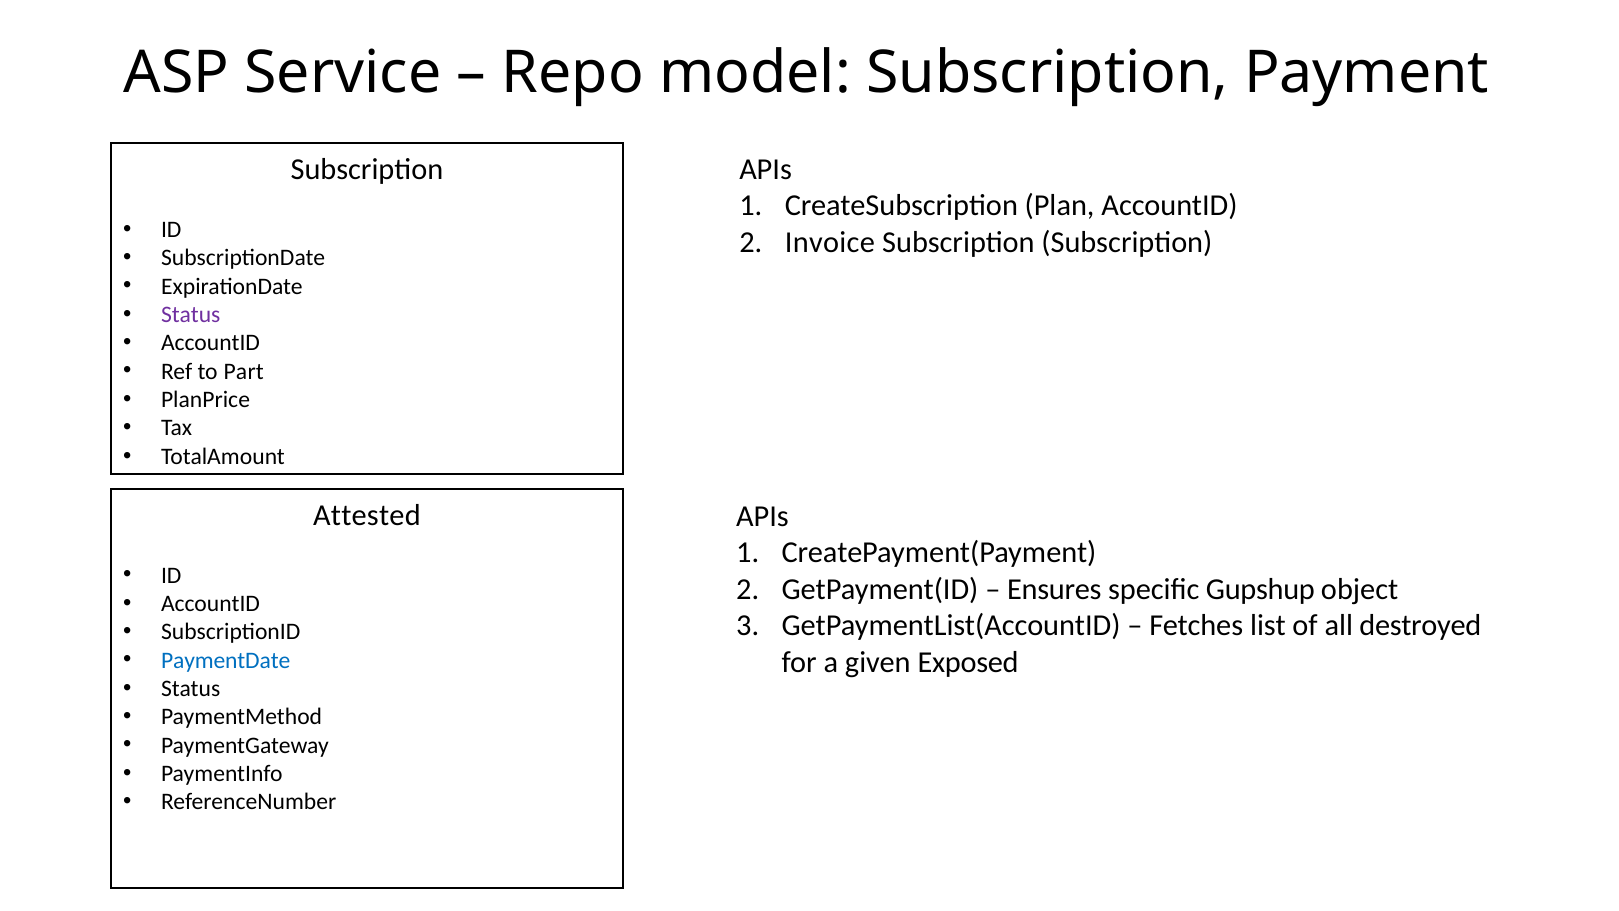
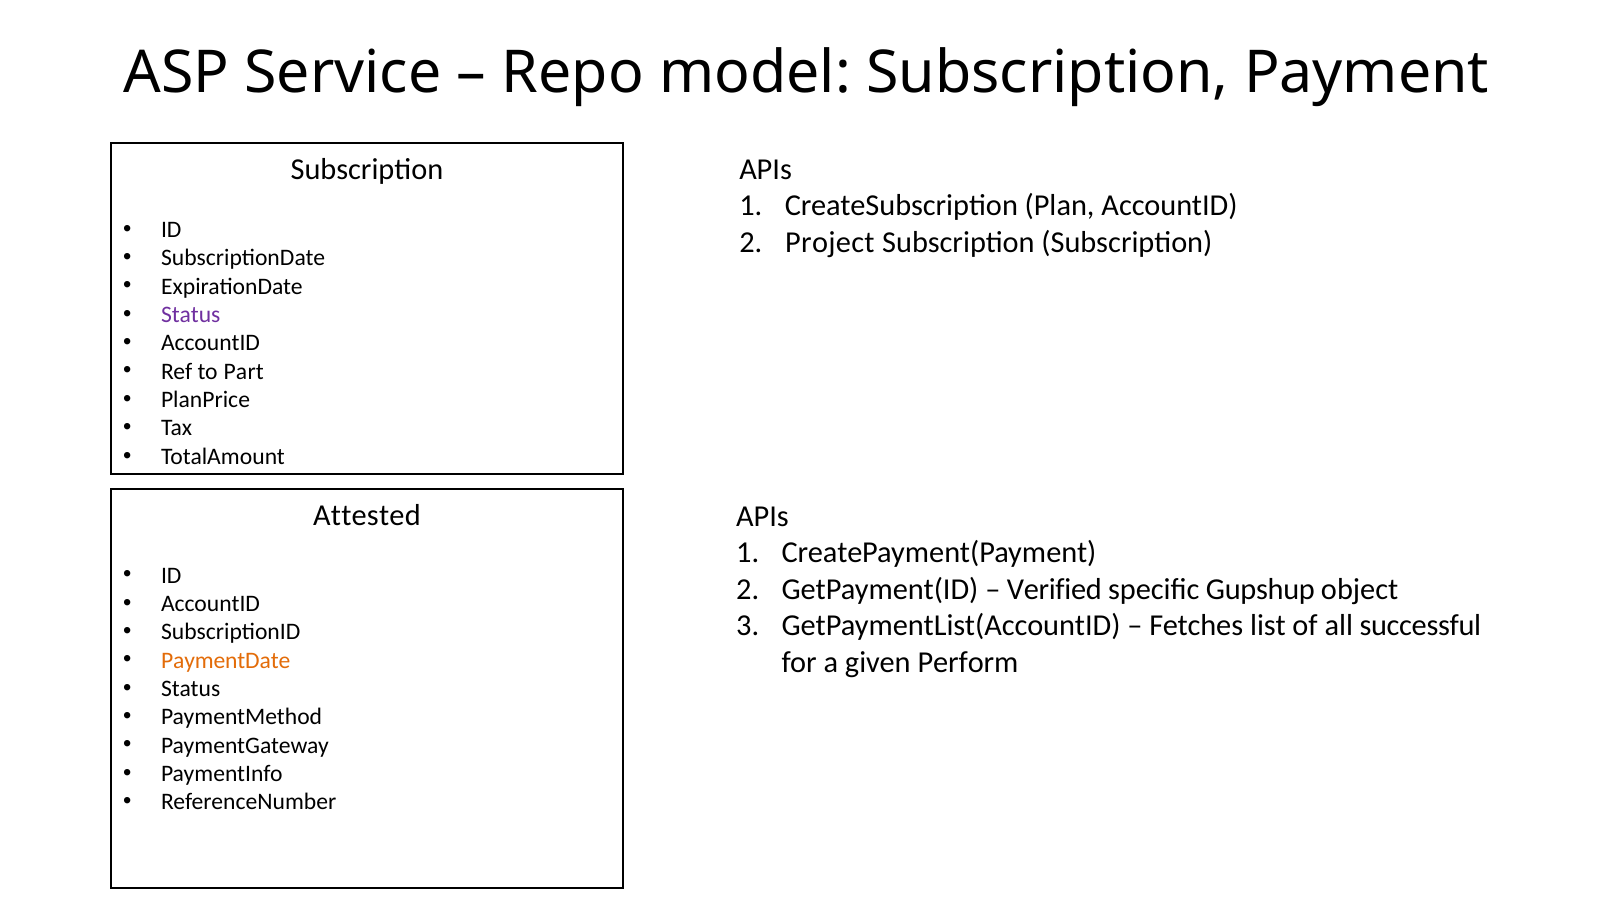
Invoice: Invoice -> Project
Ensures: Ensures -> Verified
destroyed: destroyed -> successful
PaymentDate colour: blue -> orange
Exposed: Exposed -> Perform
